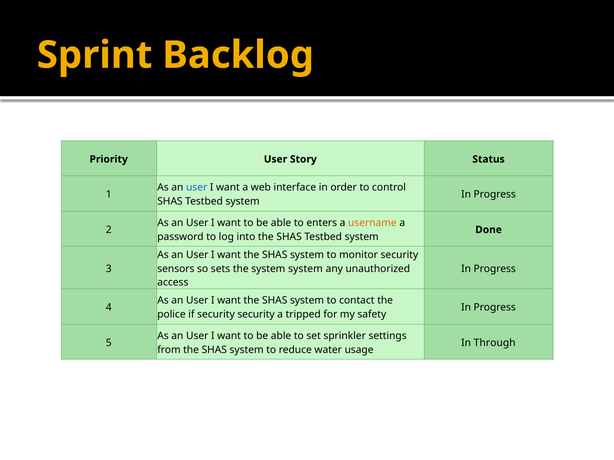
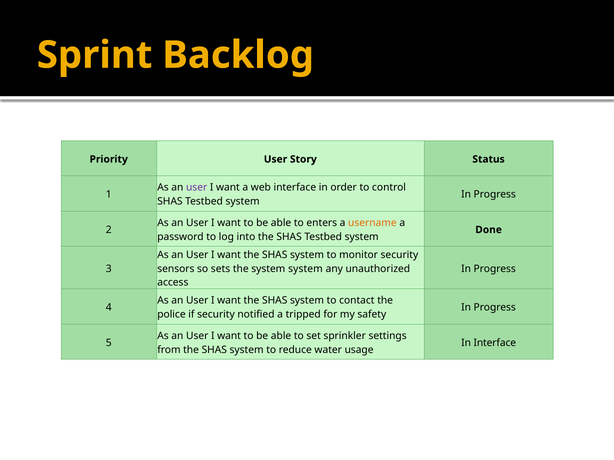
user at (197, 188) colour: blue -> purple
security security: security -> notified
In Through: Through -> Interface
